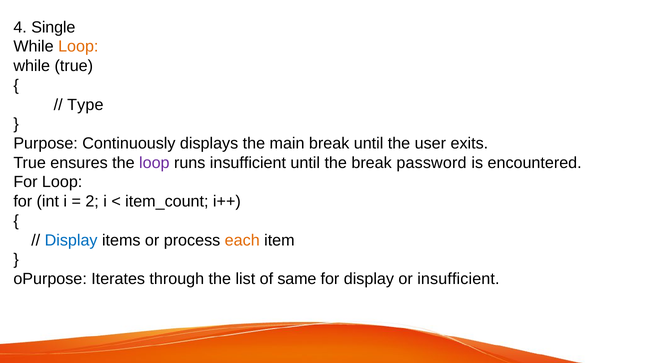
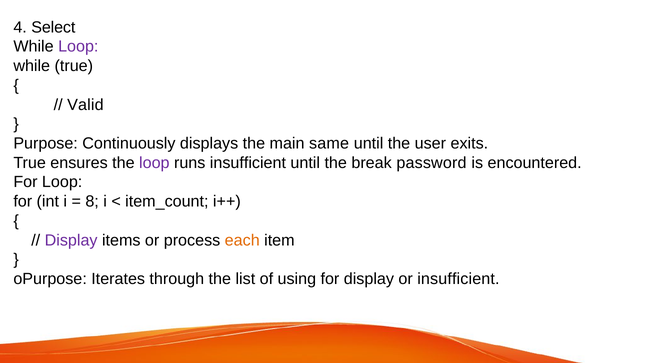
Single: Single -> Select
Loop at (78, 47) colour: orange -> purple
Type: Type -> Valid
main break: break -> same
2: 2 -> 8
Display at (71, 240) colour: blue -> purple
same: same -> using
